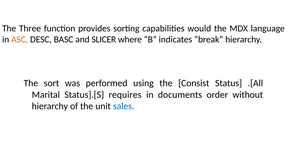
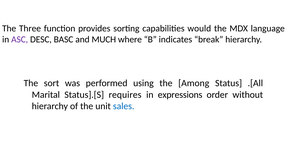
ASC colour: orange -> purple
SLICER: SLICER -> MUCH
Consist: Consist -> Among
documents: documents -> expressions
